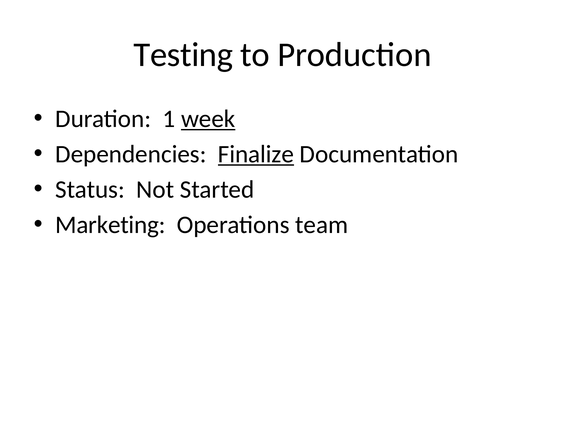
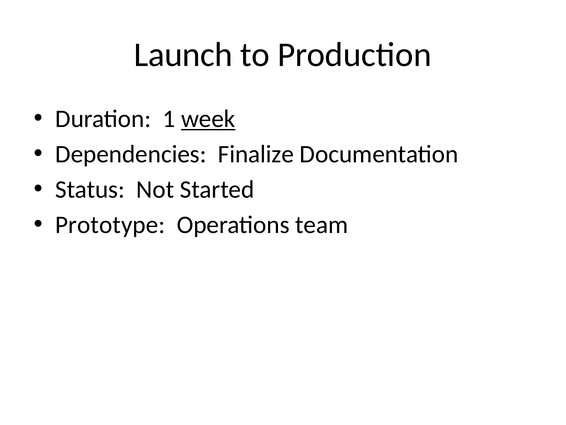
Testing: Testing -> Launch
Finalize underline: present -> none
Marketing: Marketing -> Prototype
